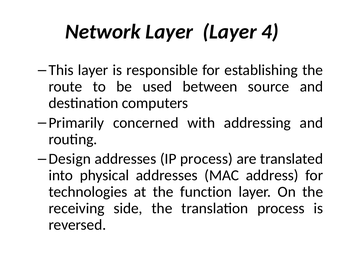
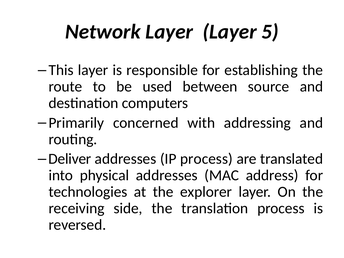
4: 4 -> 5
Design: Design -> Deliver
function: function -> explorer
